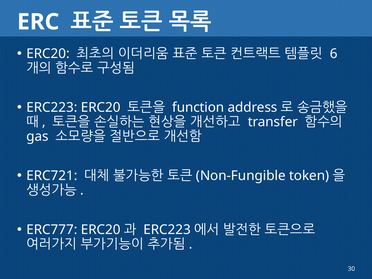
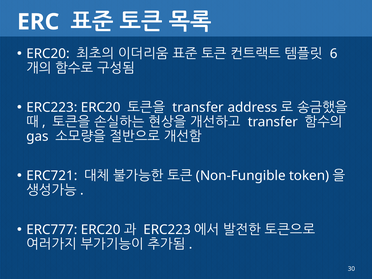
function at (198, 107): function -> transfer
